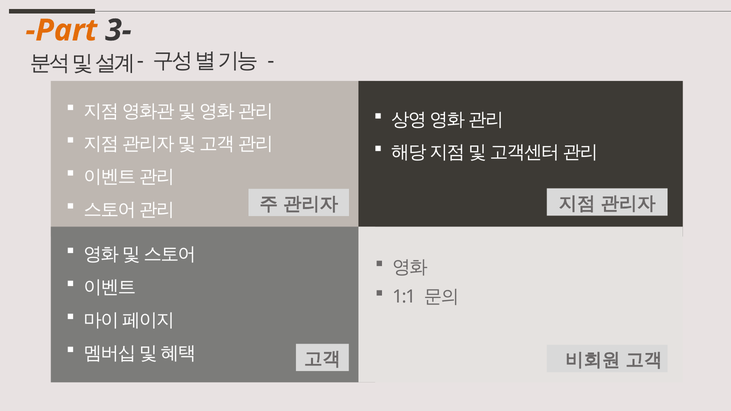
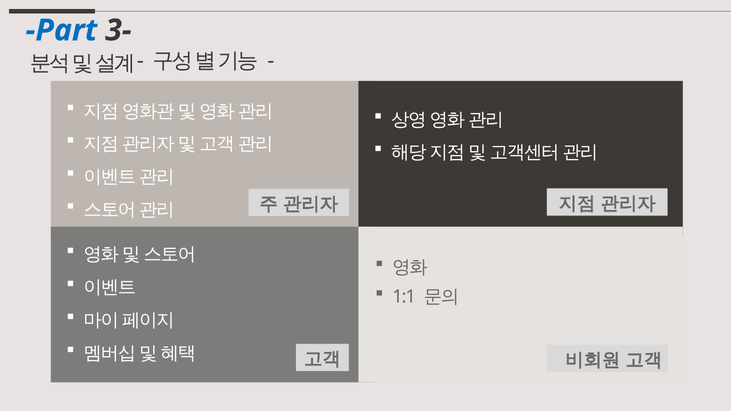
Part colour: orange -> blue
